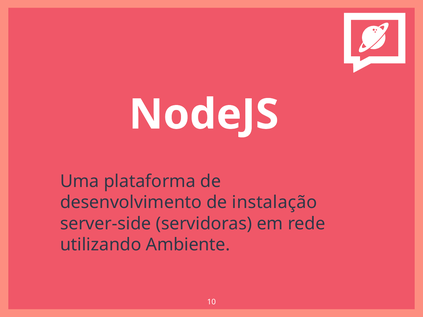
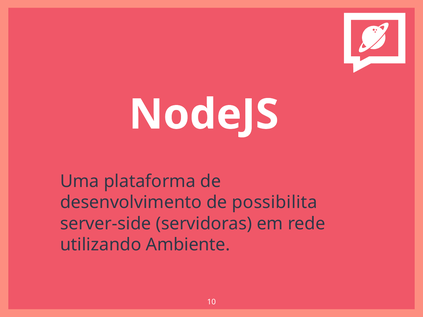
instalação: instalação -> possibilita
